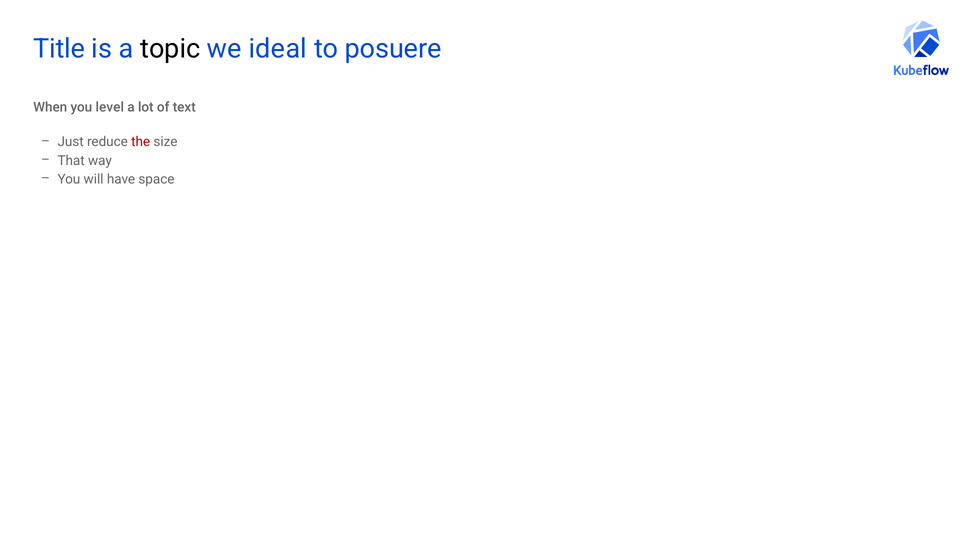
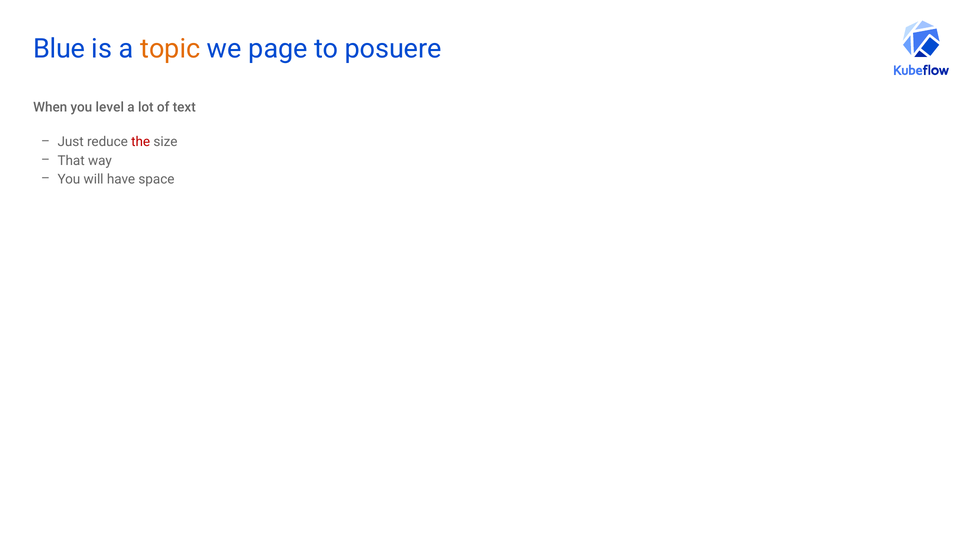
Title: Title -> Blue
topic colour: black -> orange
ideal: ideal -> page
